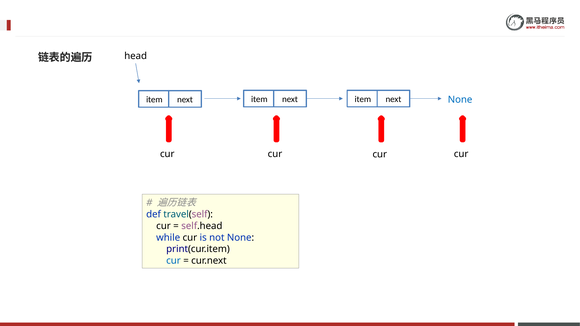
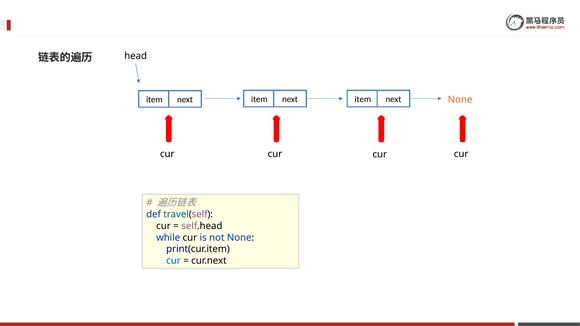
None at (460, 100) colour: blue -> orange
